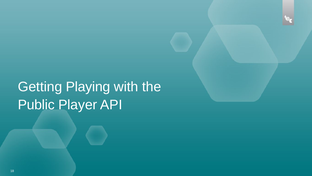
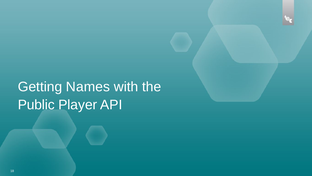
Playing: Playing -> Names
